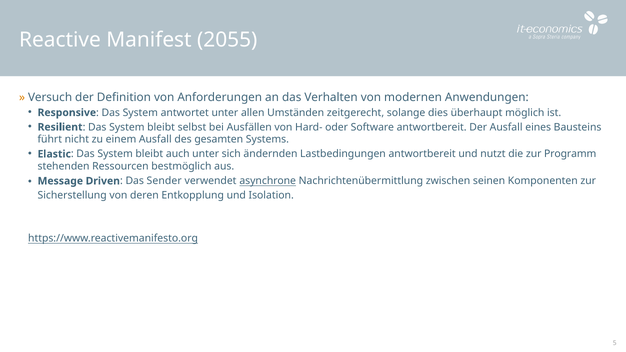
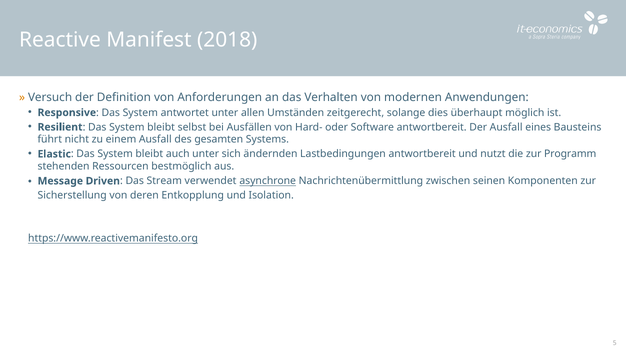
2055: 2055 -> 2018
Sender: Sender -> Stream
